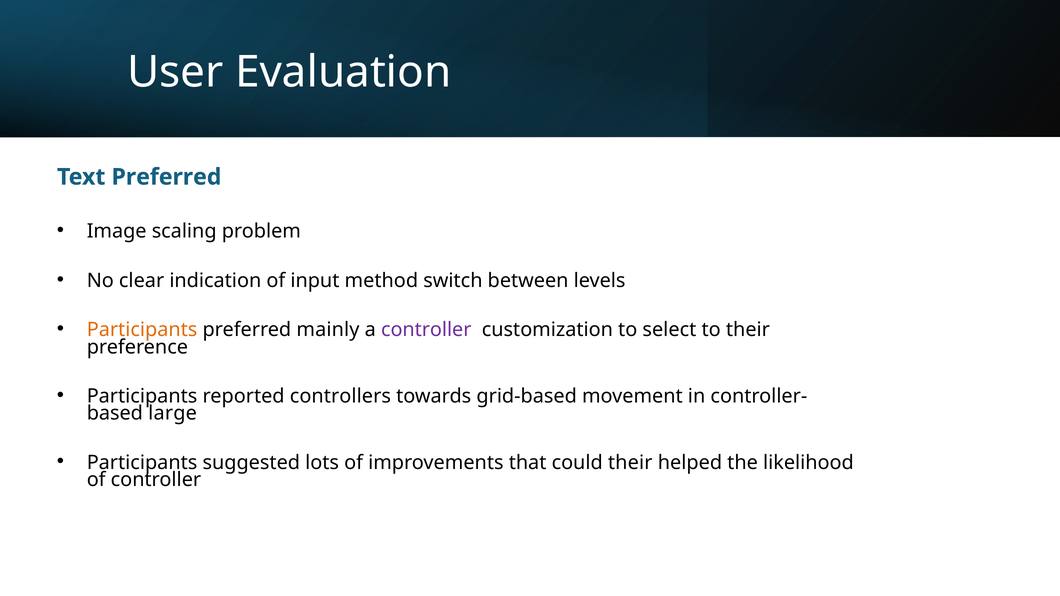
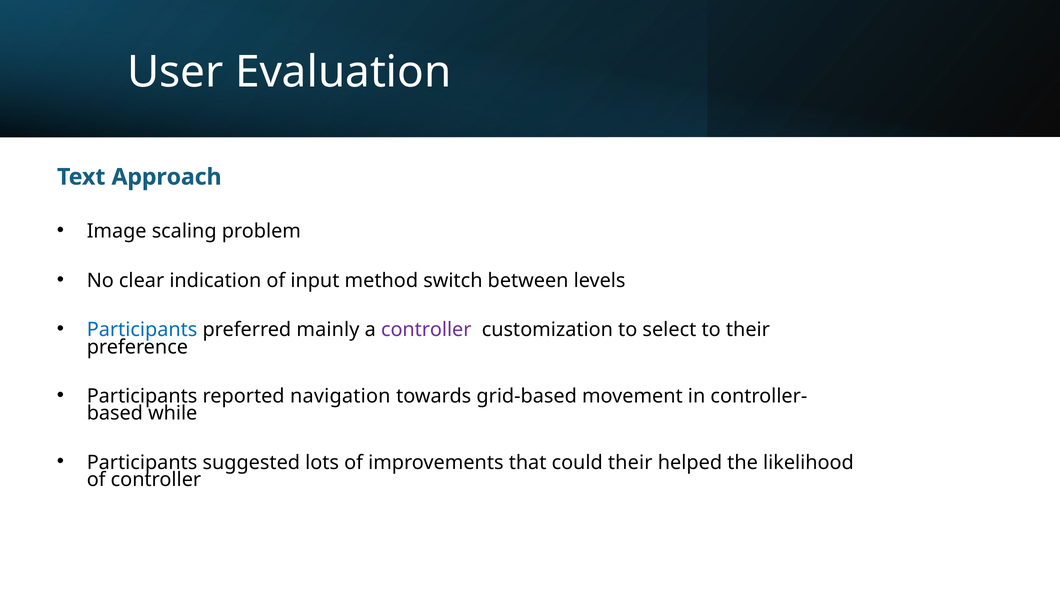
Text Preferred: Preferred -> Approach
Participants at (142, 330) colour: orange -> blue
controllers: controllers -> navigation
large at (173, 414): large -> while
